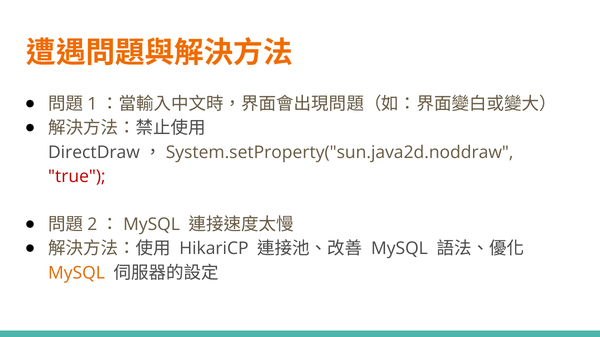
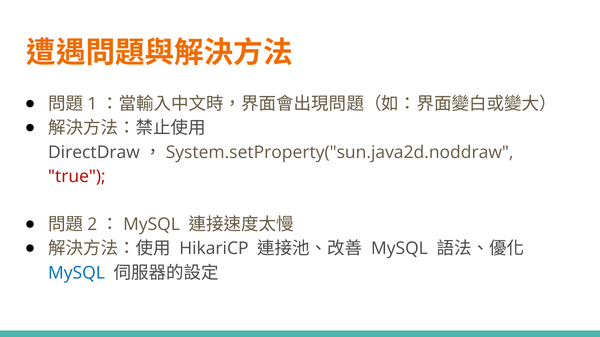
MySQL at (77, 273) colour: orange -> blue
